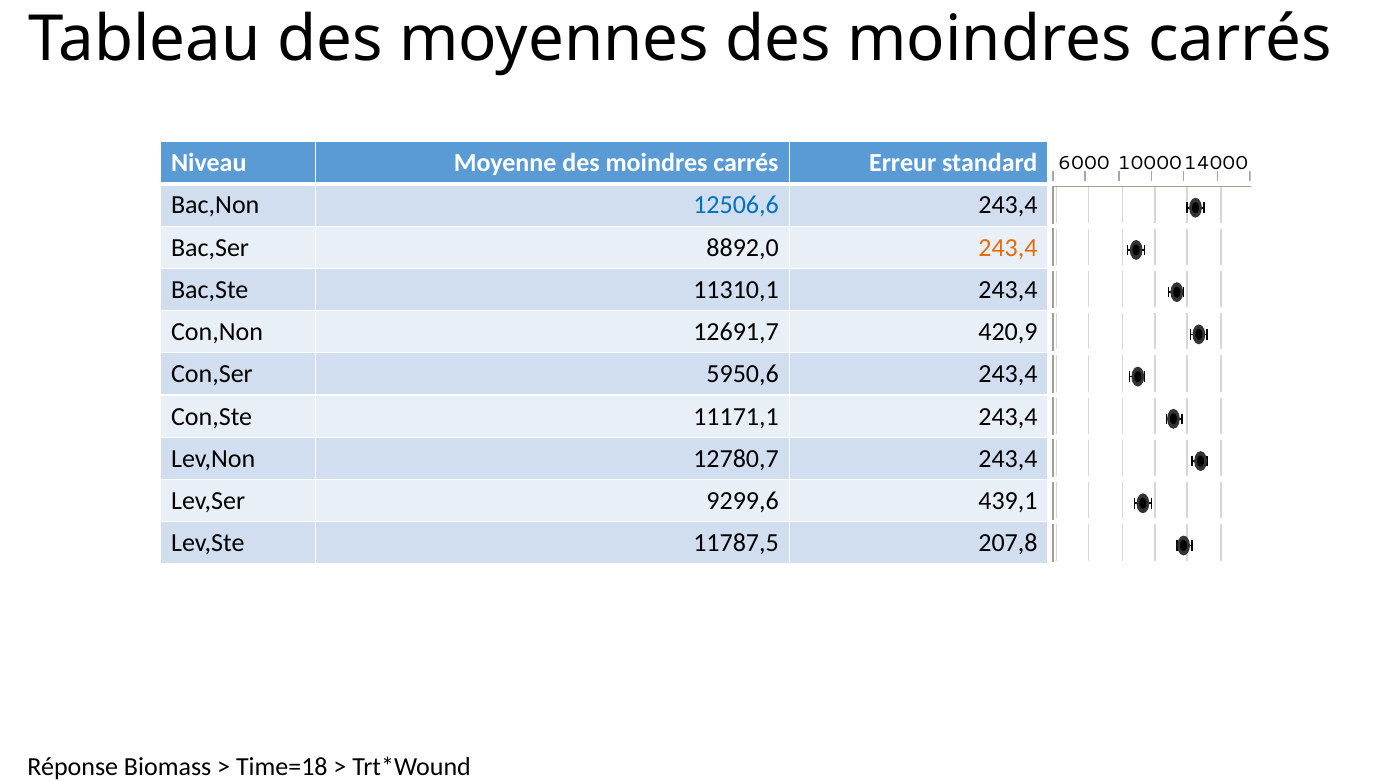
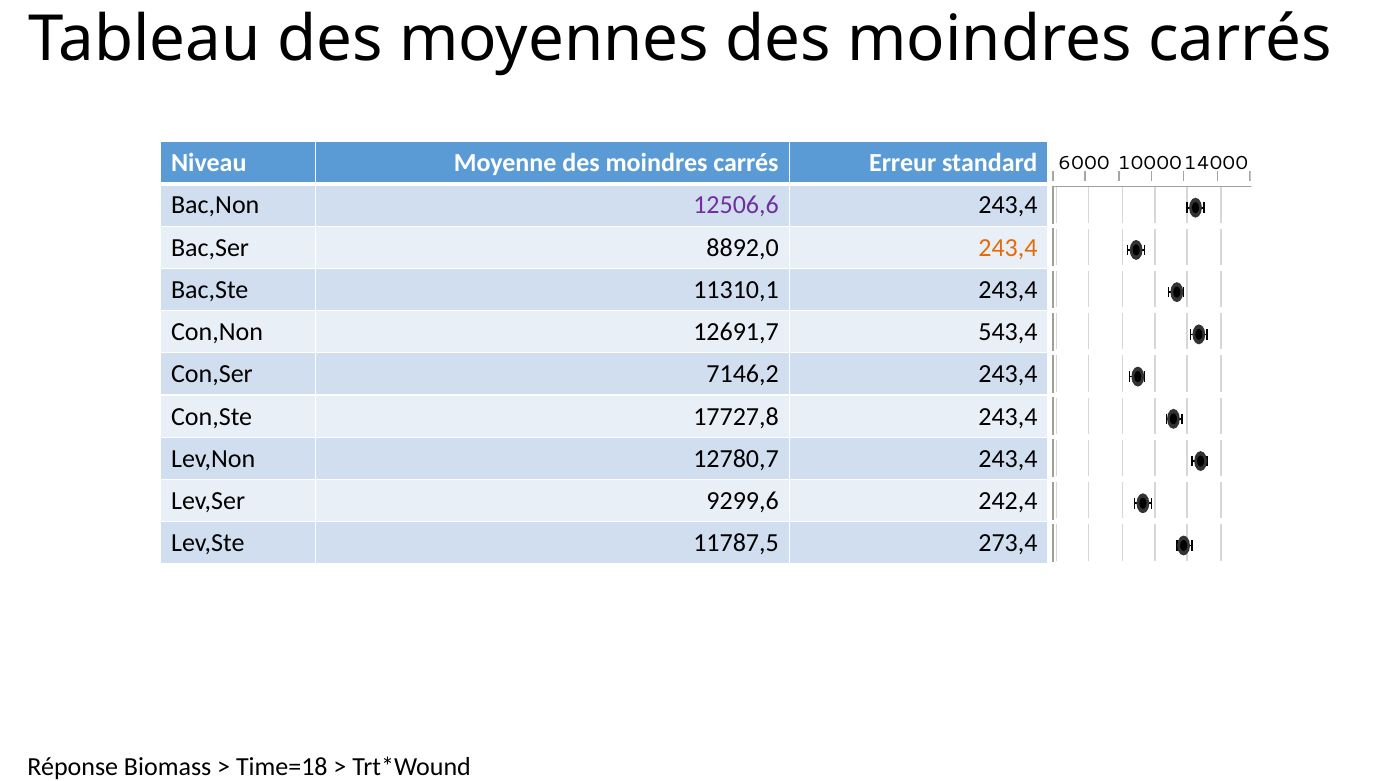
12506,6 colour: blue -> purple
420,9: 420,9 -> 543,4
5950,6: 5950,6 -> 7146,2
11171,1: 11171,1 -> 17727,8
439,1: 439,1 -> 242,4
207,8: 207,8 -> 273,4
